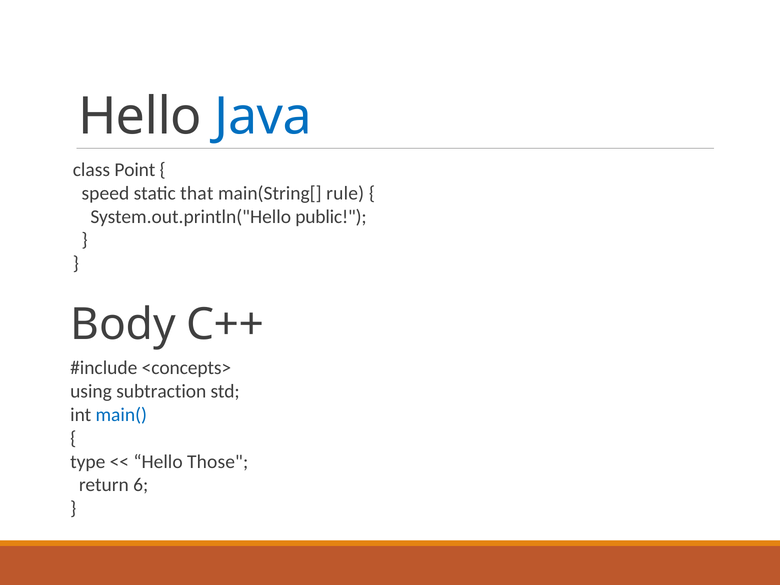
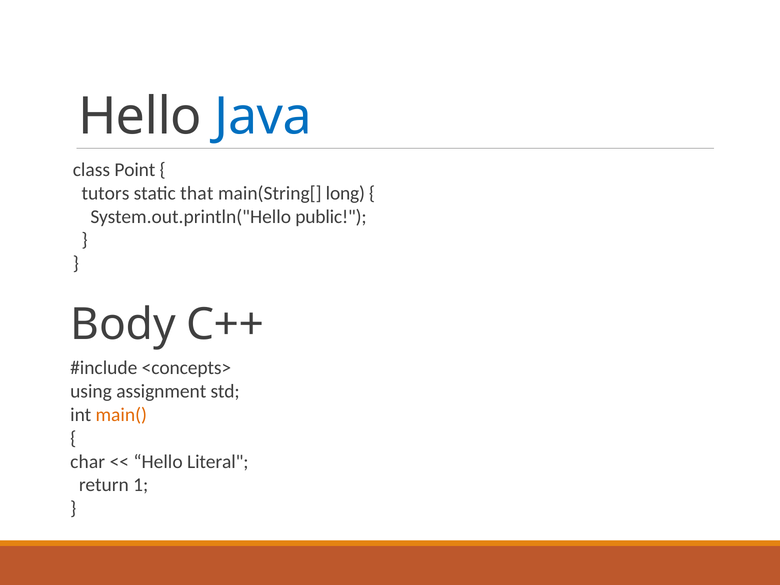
speed: speed -> tutors
rule: rule -> long
subtraction: subtraction -> assignment
main( colour: blue -> orange
type: type -> char
Those: Those -> Literal
6: 6 -> 1
